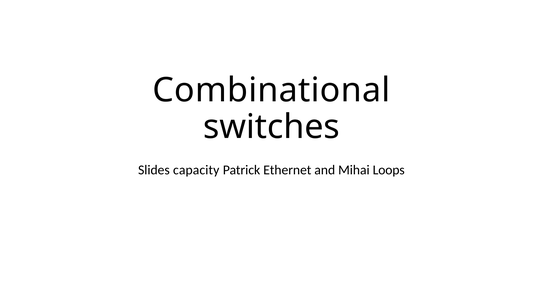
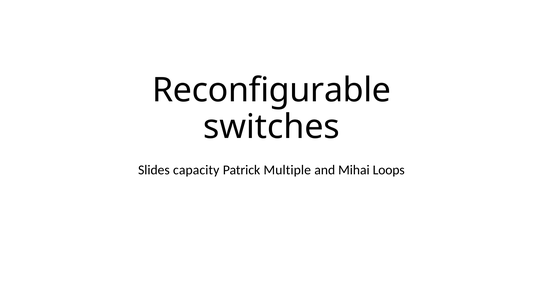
Combinational: Combinational -> Reconfigurable
Ethernet: Ethernet -> Multiple
